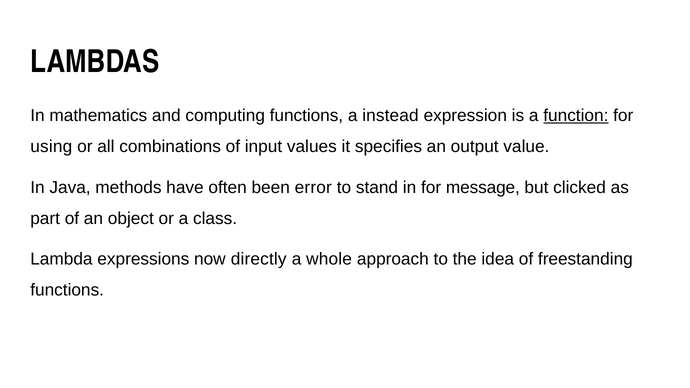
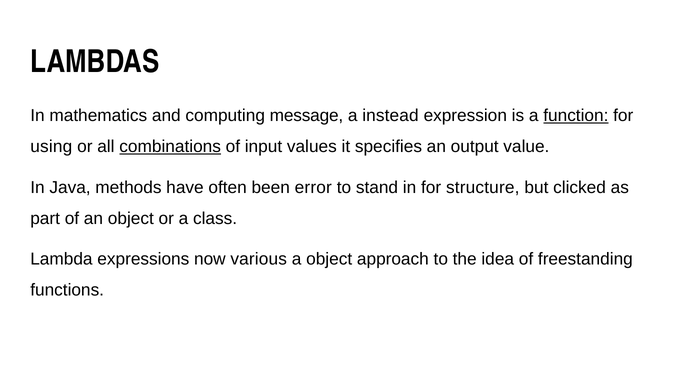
computing functions: functions -> message
combinations underline: none -> present
message: message -> structure
directly: directly -> various
a whole: whole -> object
